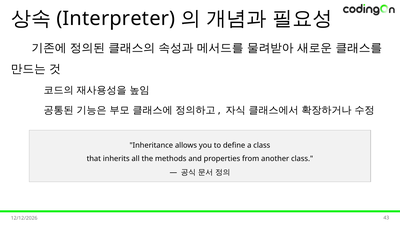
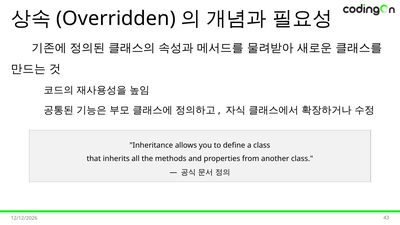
Interpreter: Interpreter -> Overridden
